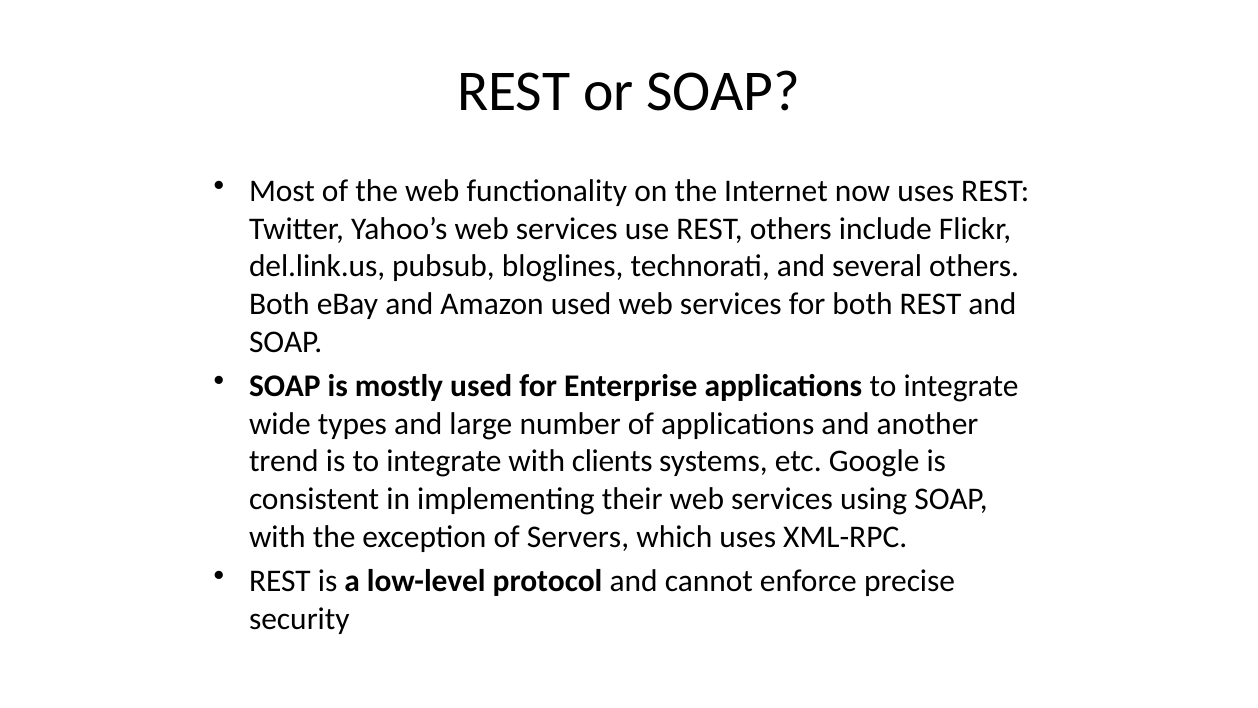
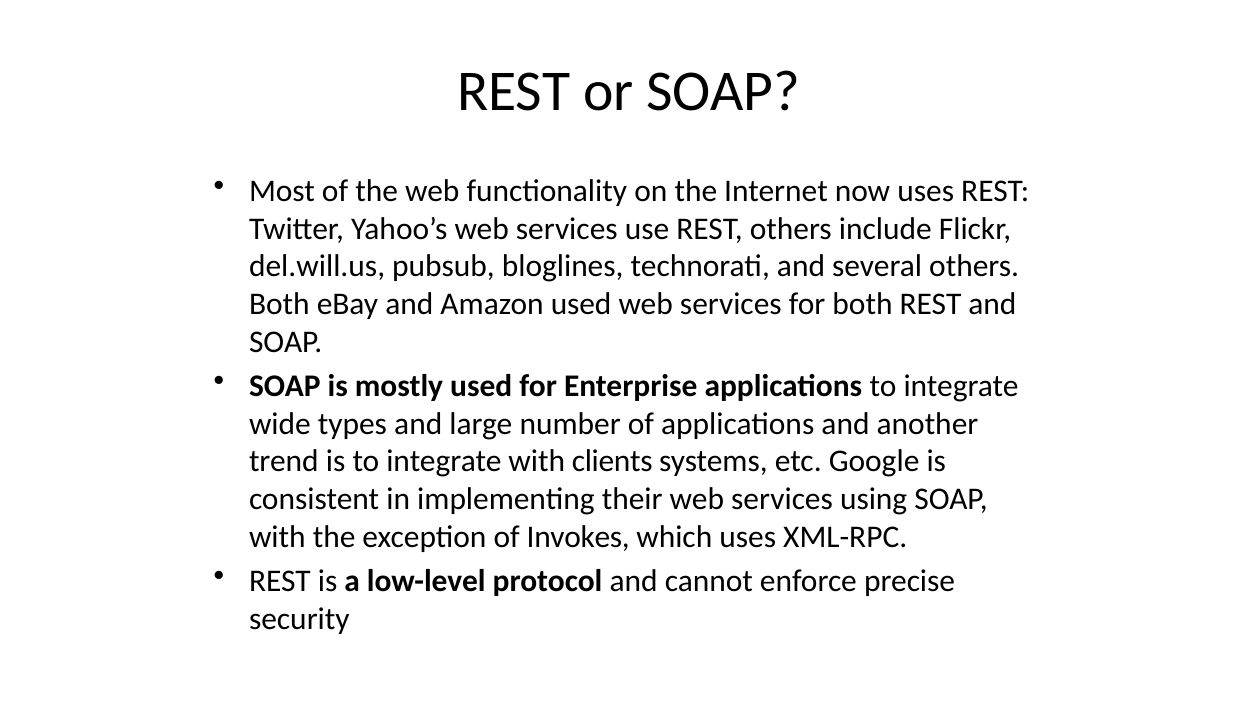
del.link.us: del.link.us -> del.will.us
Servers: Servers -> Invokes
